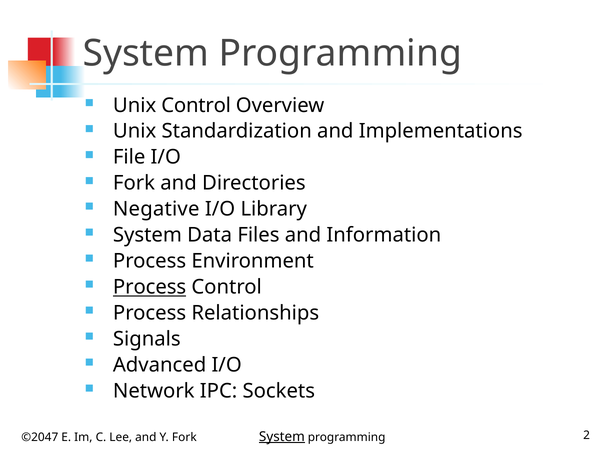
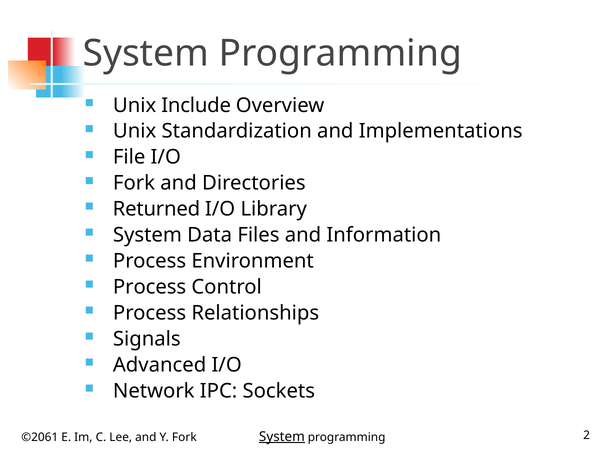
Unix Control: Control -> Include
Negative: Negative -> Returned
Process at (150, 287) underline: present -> none
©2047: ©2047 -> ©2061
